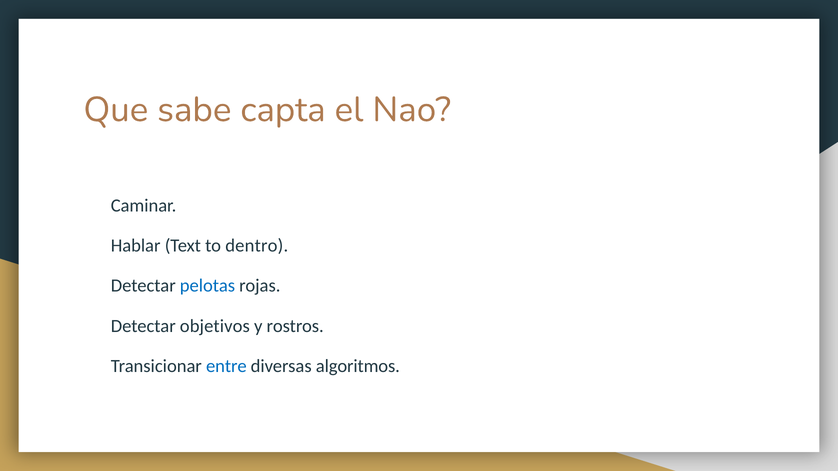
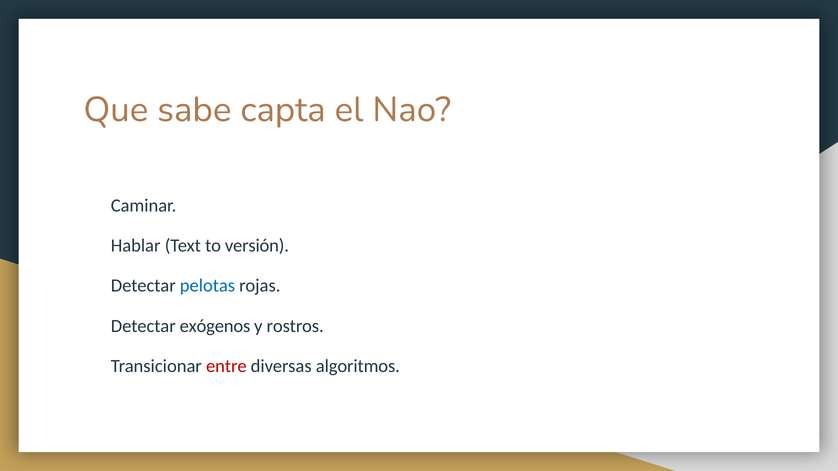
dentro: dentro -> versión
objetivos: objetivos -> exógenos
entre colour: blue -> red
